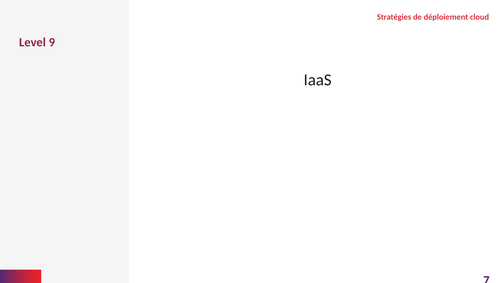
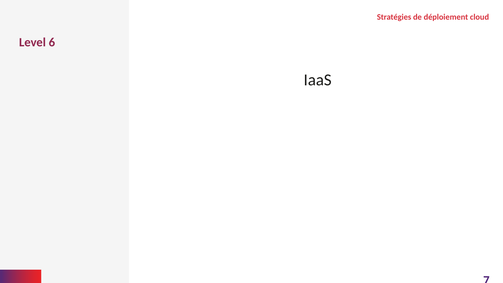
9: 9 -> 6
